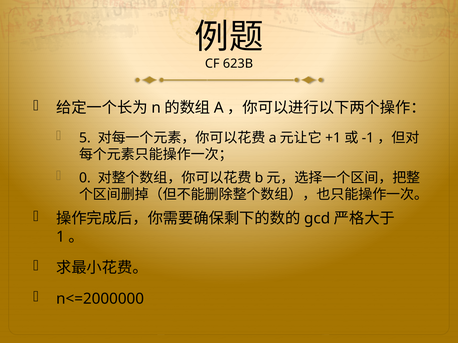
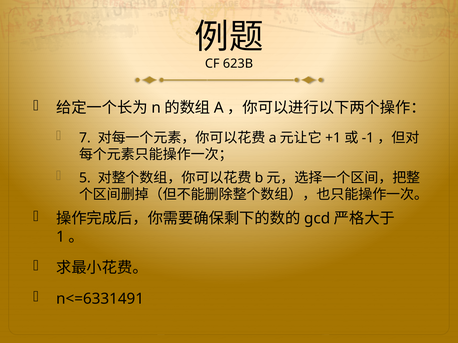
5: 5 -> 7
0: 0 -> 5
n<=2000000: n<=2000000 -> n<=6331491
